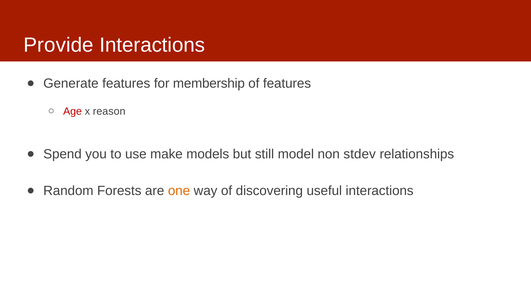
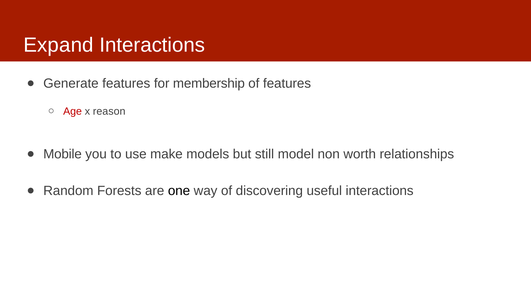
Provide: Provide -> Expand
Spend: Spend -> Mobile
stdev: stdev -> worth
one colour: orange -> black
